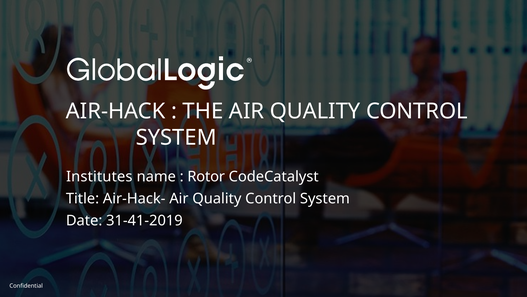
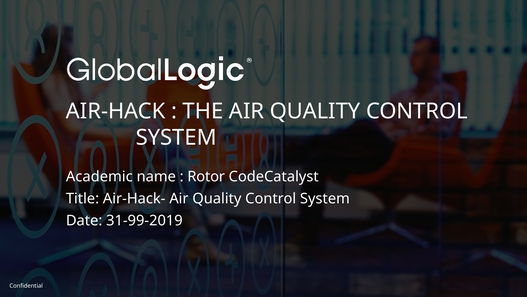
Institutes: Institutes -> Academic
31-41-2019: 31-41-2019 -> 31-99-2019
